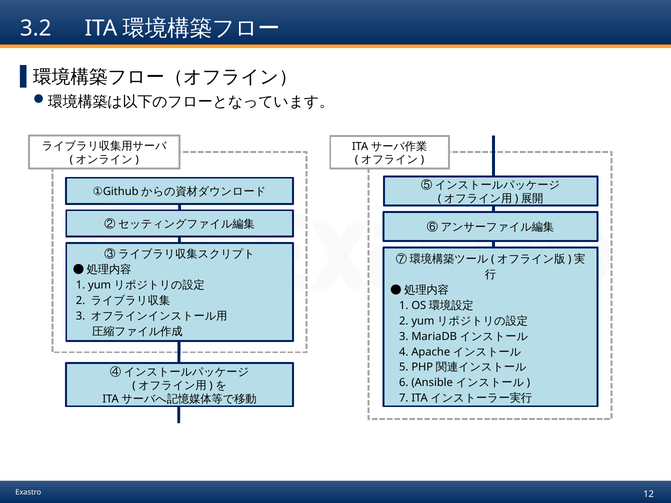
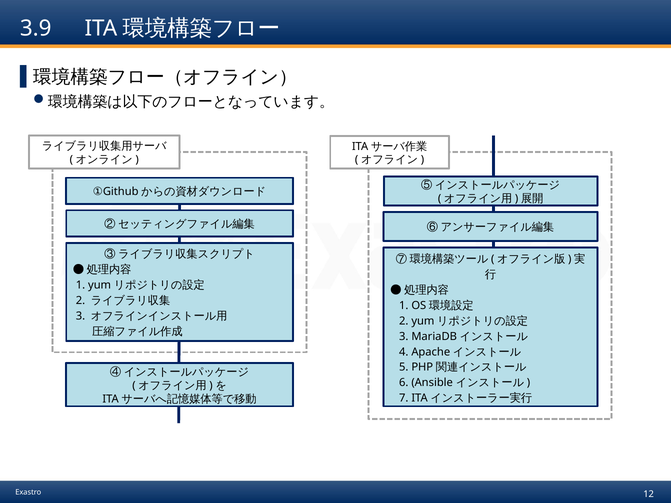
3.2: 3.2 -> 3.9
